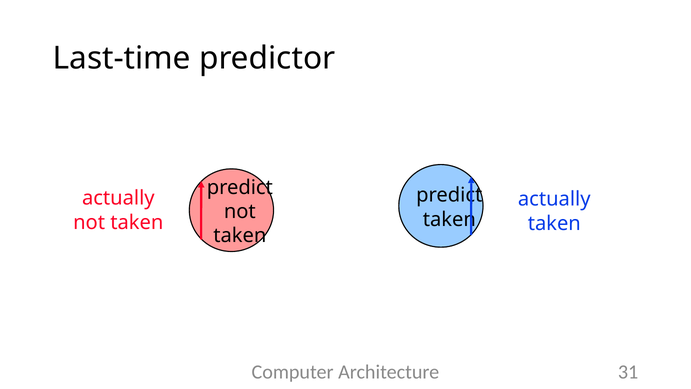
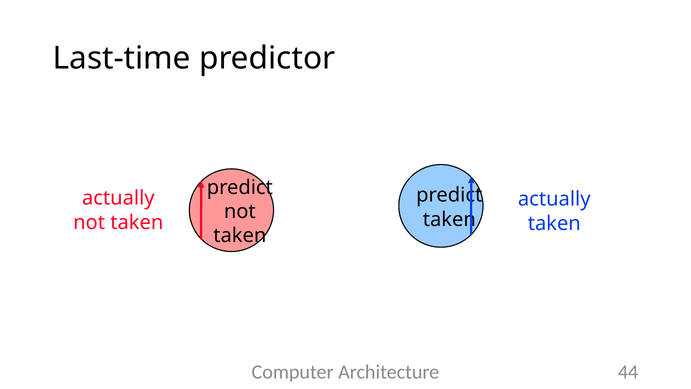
31: 31 -> 44
